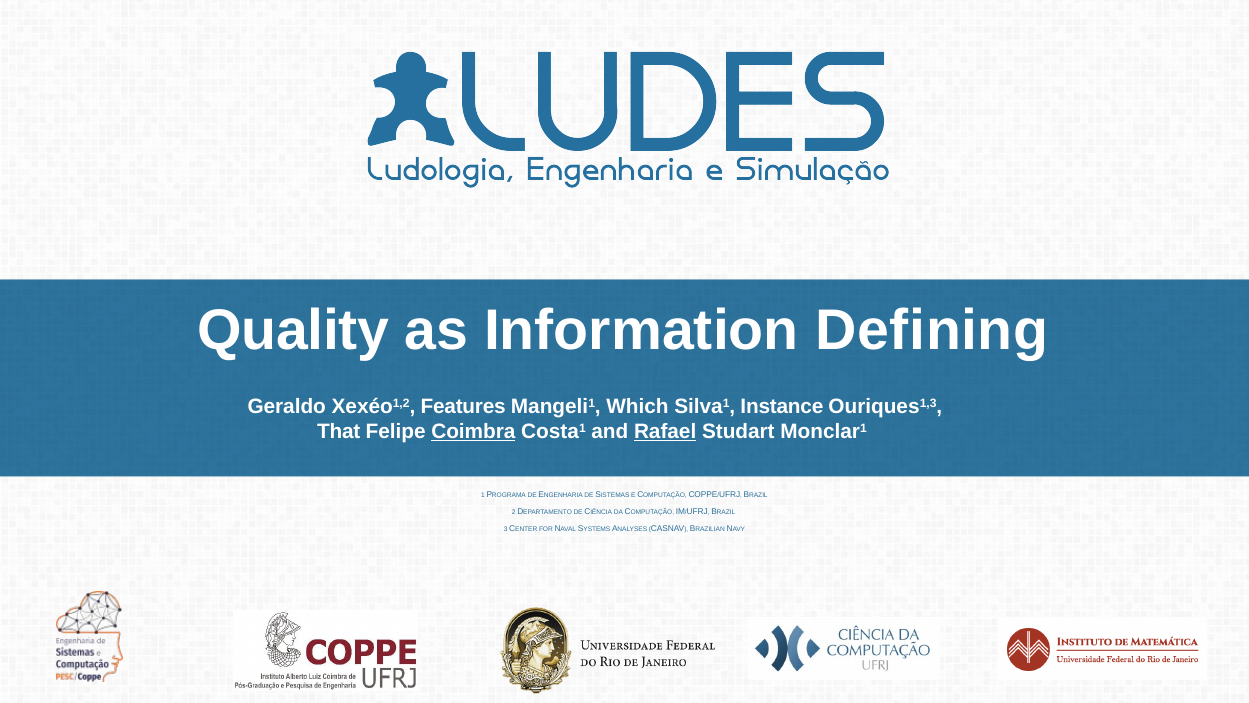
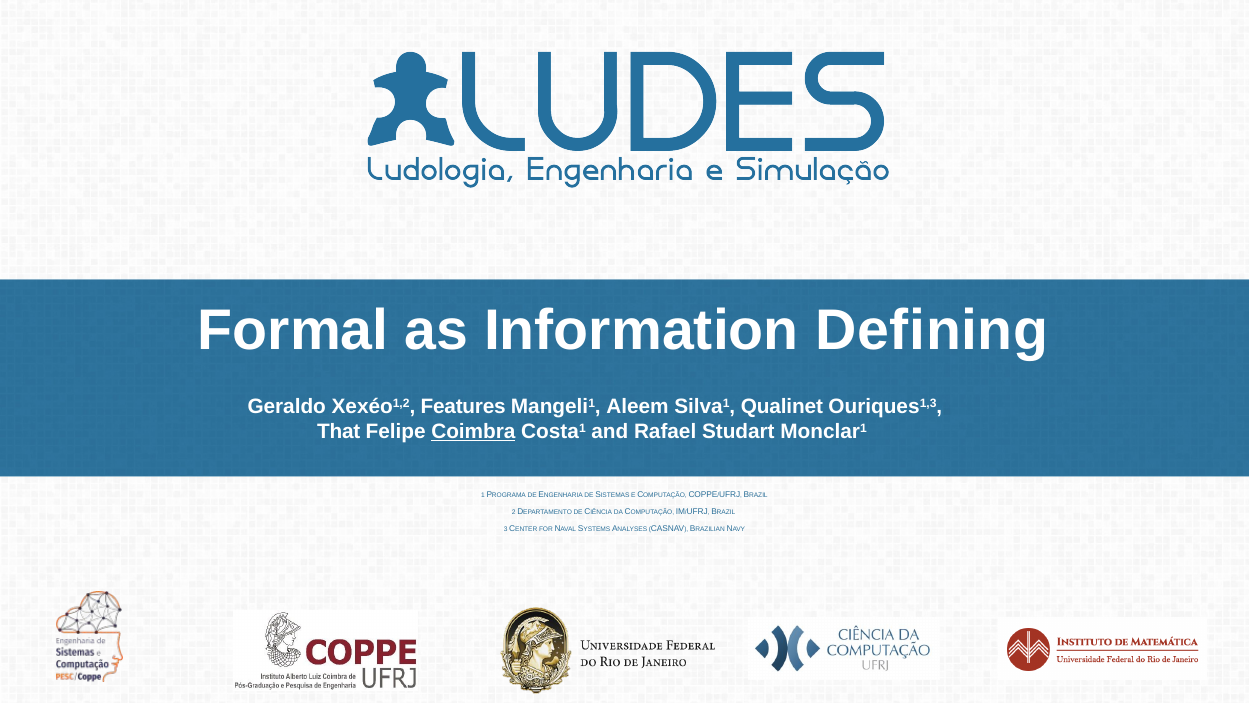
Quality: Quality -> Formal
Which: Which -> Aleem
Instance: Instance -> Qualinet
Rafael underline: present -> none
